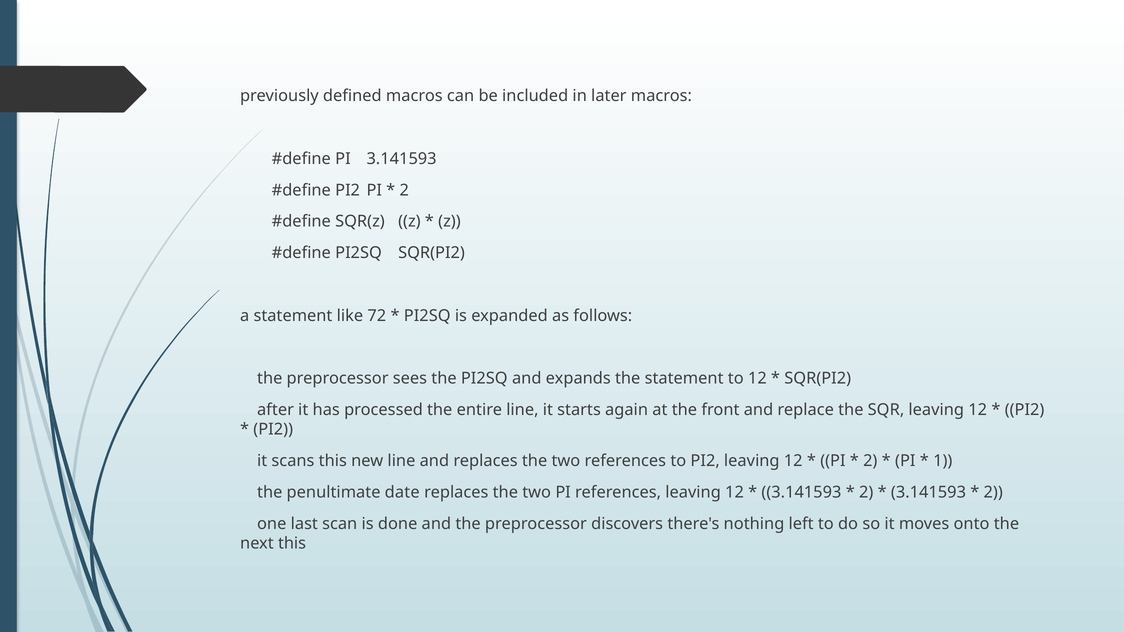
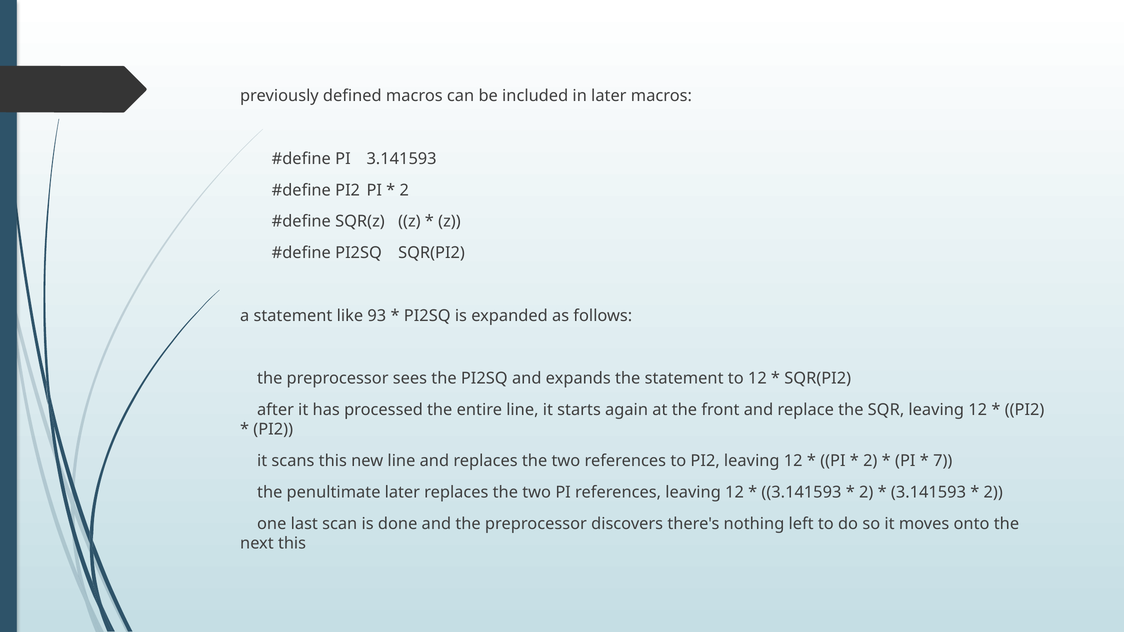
72: 72 -> 93
1: 1 -> 7
penultimate date: date -> later
